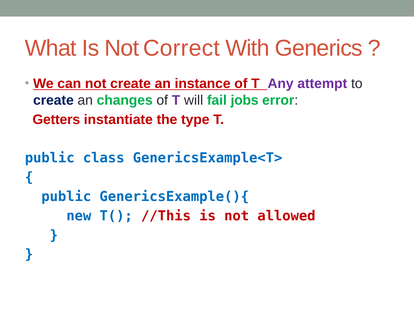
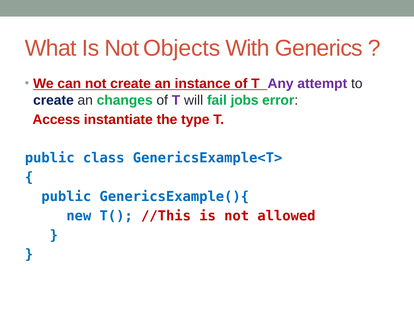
Correct: Correct -> Objects
Getters: Getters -> Access
